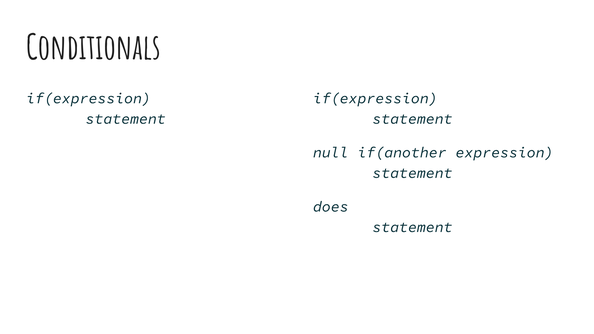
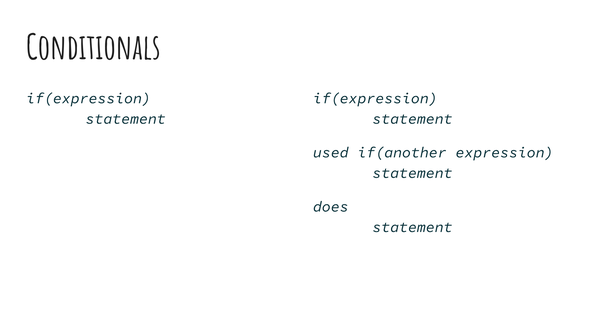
null: null -> used
